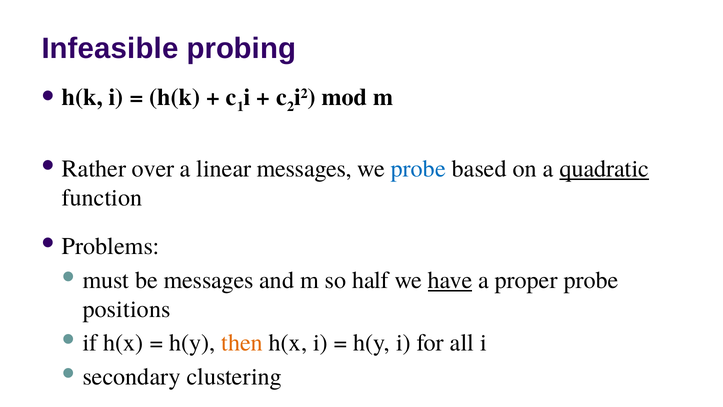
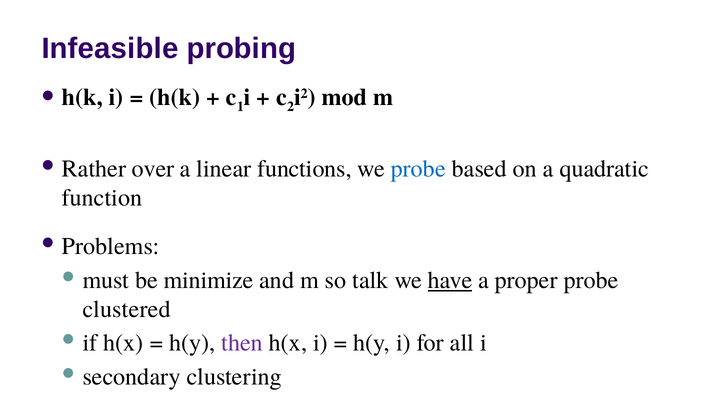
linear messages: messages -> functions
quadratic underline: present -> none
be messages: messages -> minimize
half: half -> talk
positions: positions -> clustered
then colour: orange -> purple
